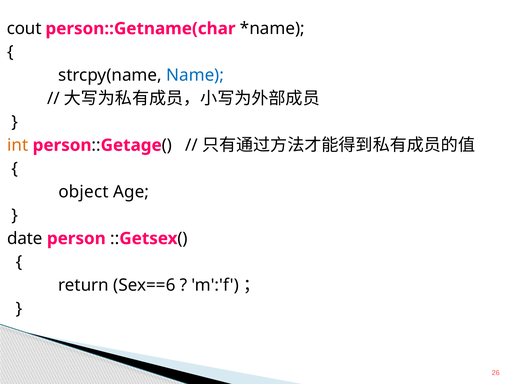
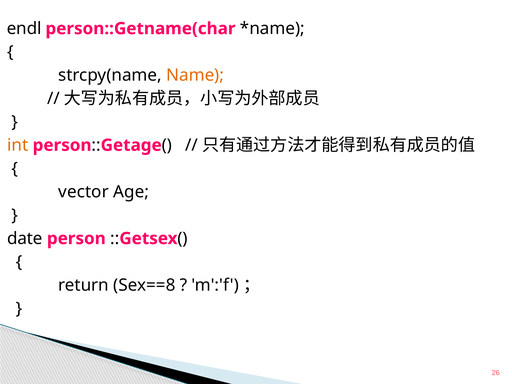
cout: cout -> endl
Name colour: blue -> orange
object: object -> vector
Sex==6: Sex==6 -> Sex==8
